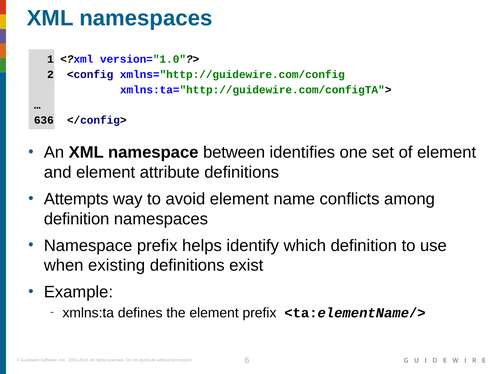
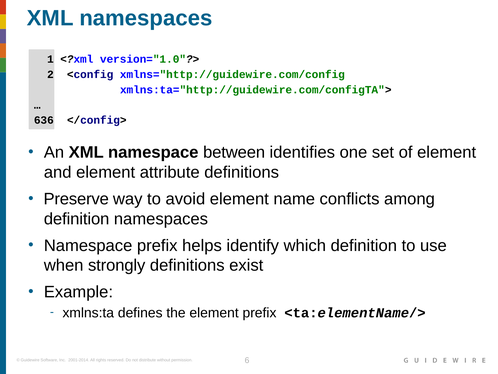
Attempts: Attempts -> Preserve
existing: existing -> strongly
